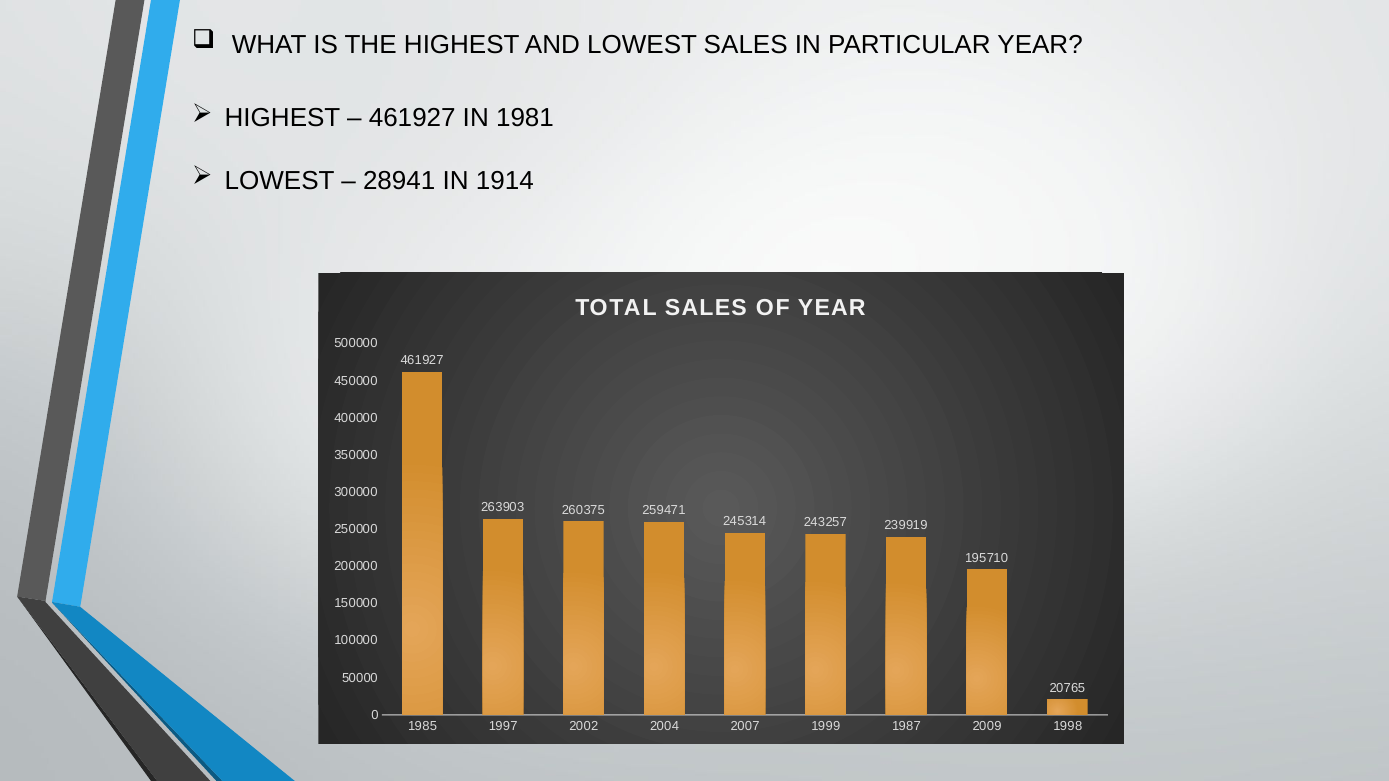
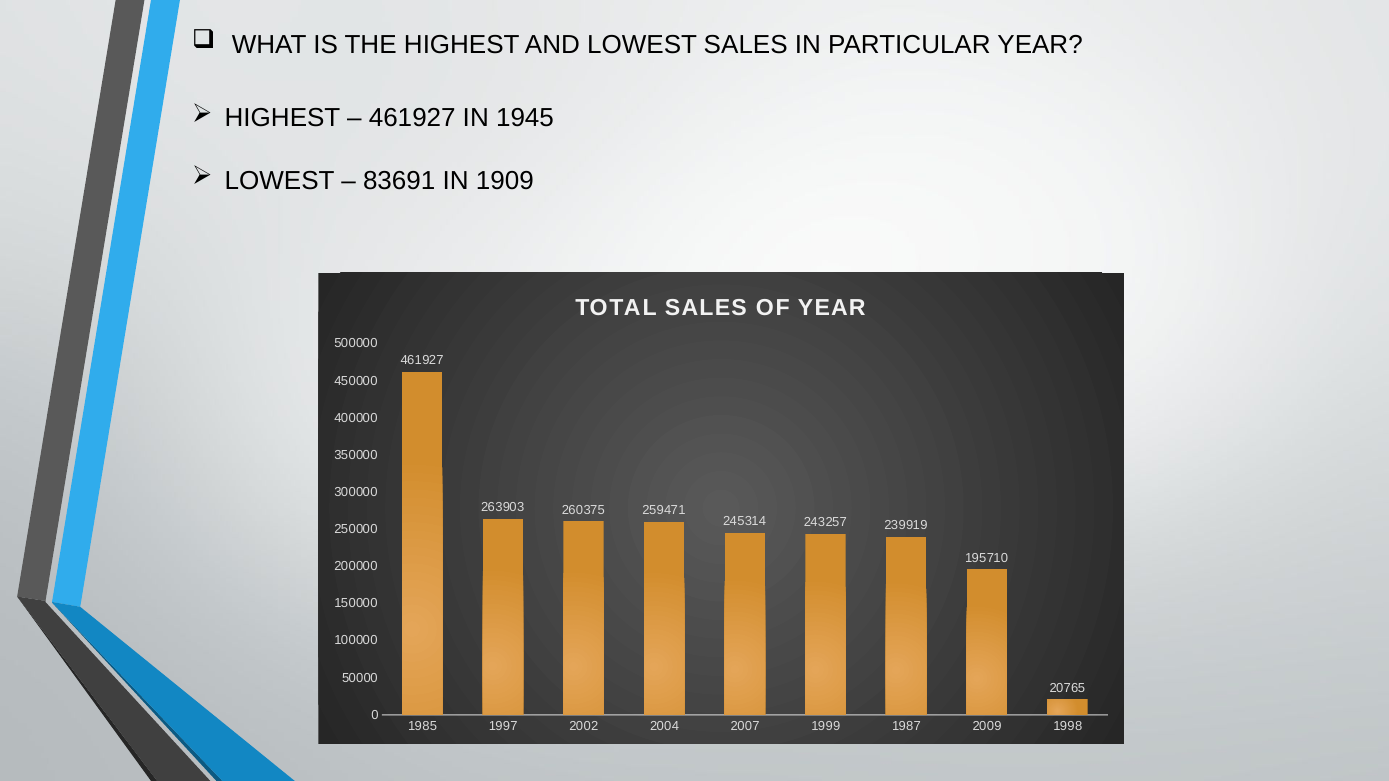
1981: 1981 -> 1945
28941: 28941 -> 83691
1914: 1914 -> 1909
